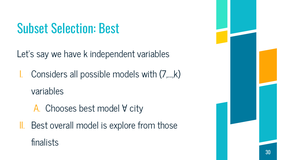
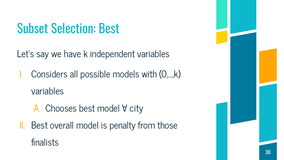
7,...,k: 7,...,k -> 0,...,k
explore: explore -> penalty
